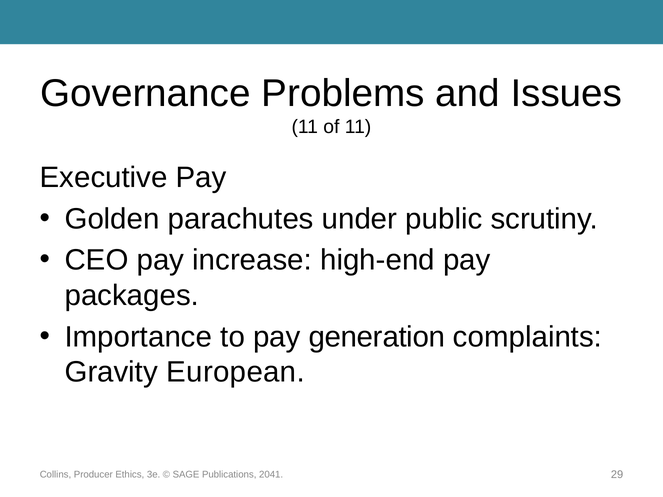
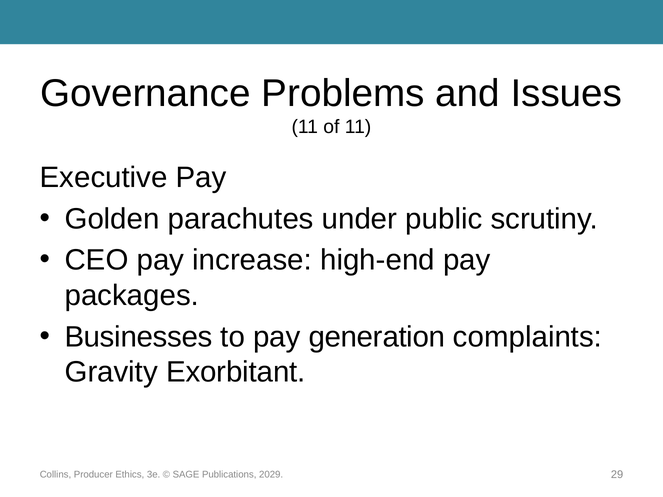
Importance: Importance -> Businesses
European: European -> Exorbitant
2041: 2041 -> 2029
